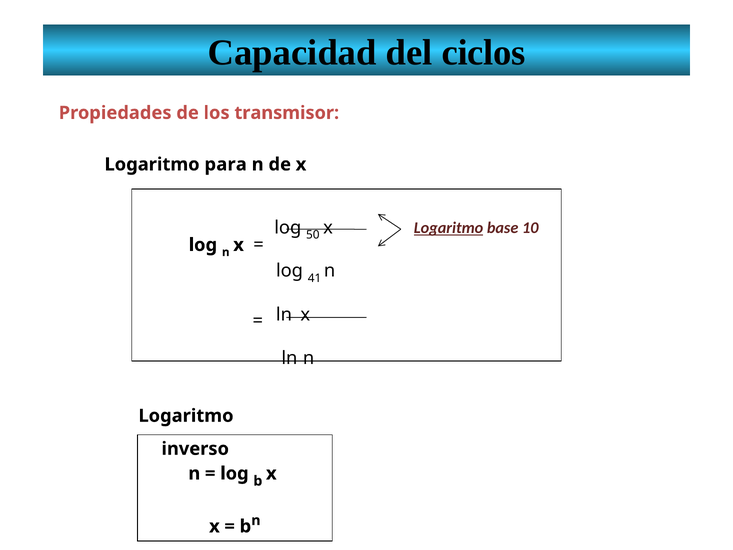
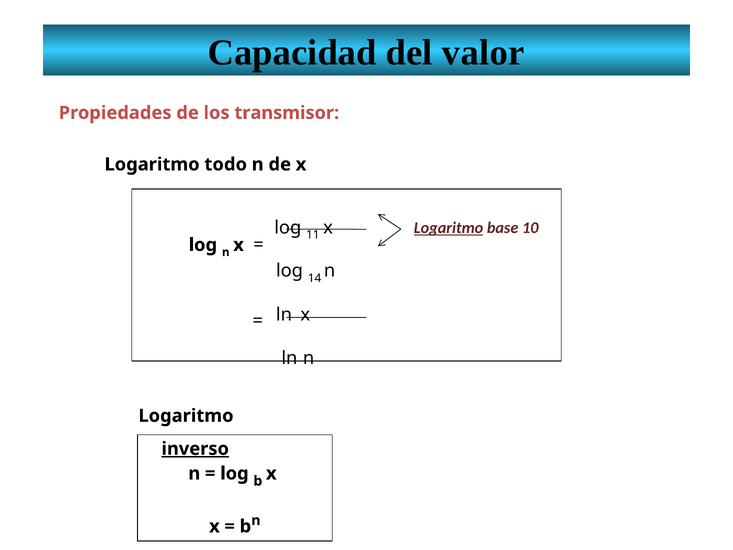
ciclos: ciclos -> valor
para: para -> todo
50: 50 -> 11
41: 41 -> 14
inverso underline: none -> present
